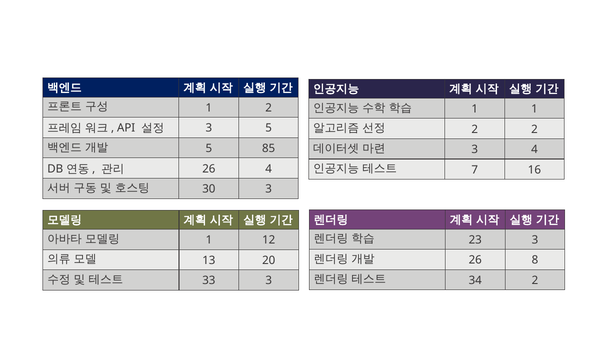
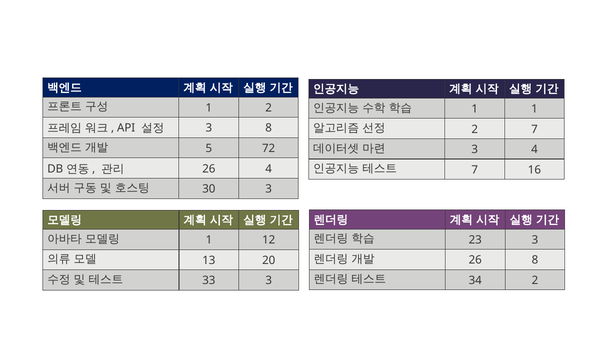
2 2: 2 -> 7
3 5: 5 -> 8
85: 85 -> 72
